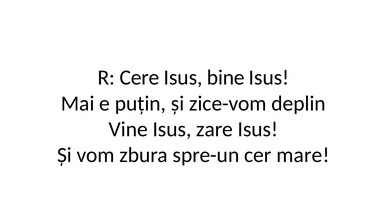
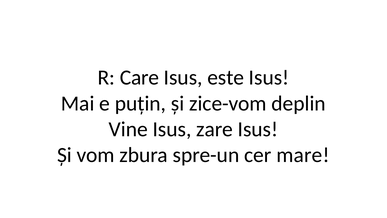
Cere: Cere -> Care
bine: bine -> este
